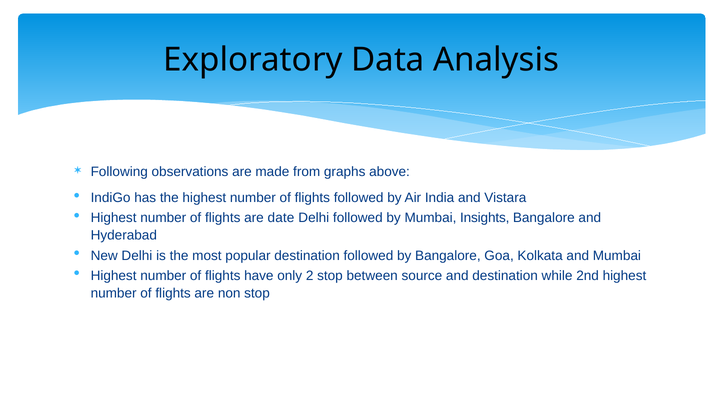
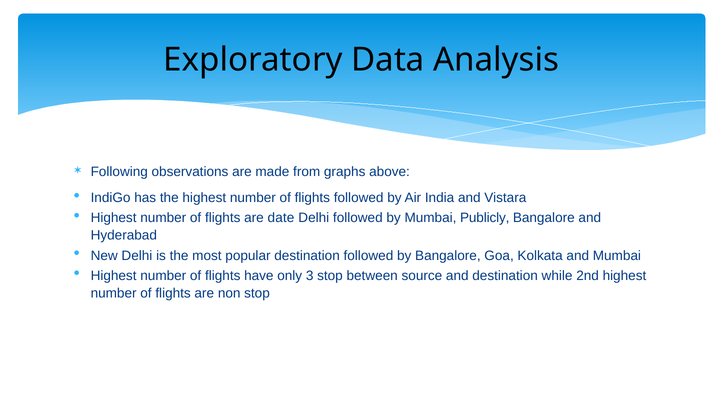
Insights: Insights -> Publicly
2: 2 -> 3
